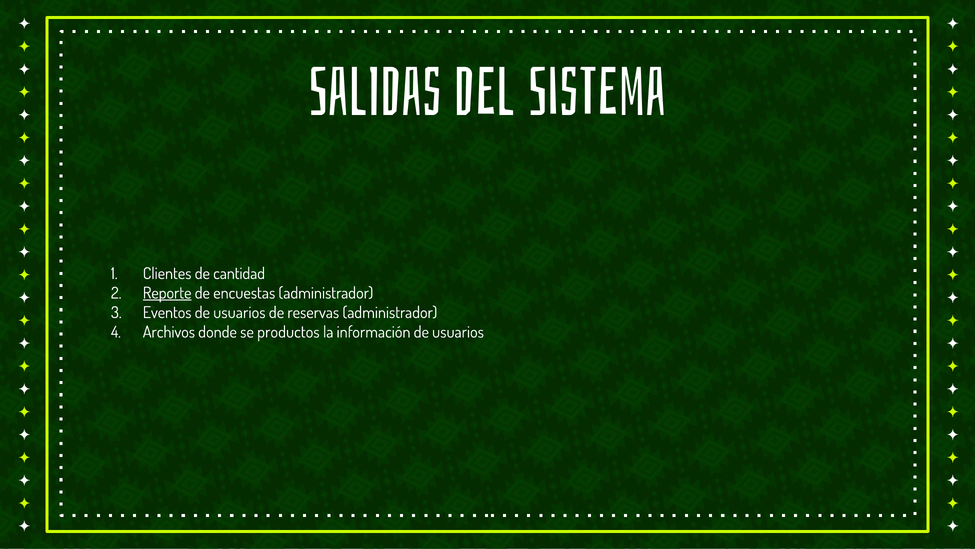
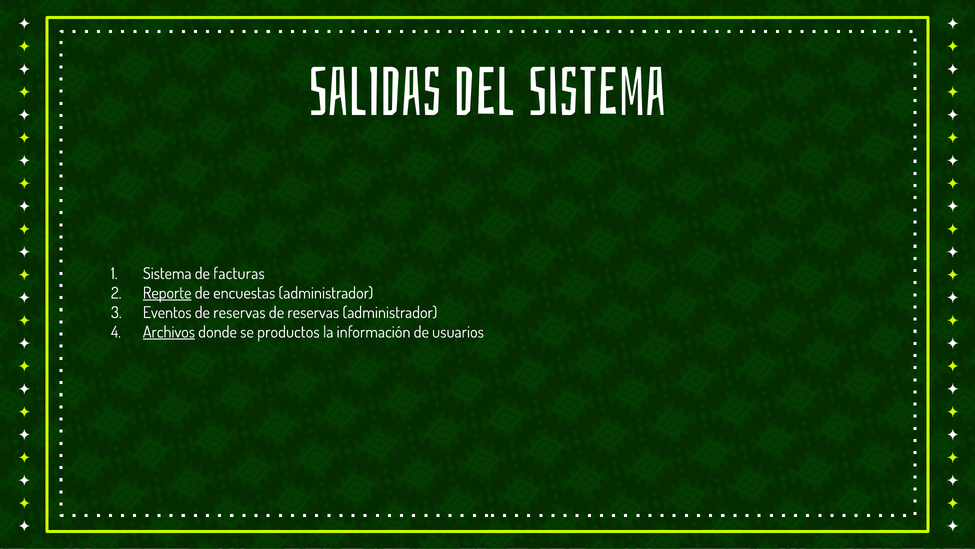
Clientes at (167, 273): Clientes -> Sistema
cantidad: cantidad -> facturas
usuarios at (239, 312): usuarios -> reservas
Archivos underline: none -> present
